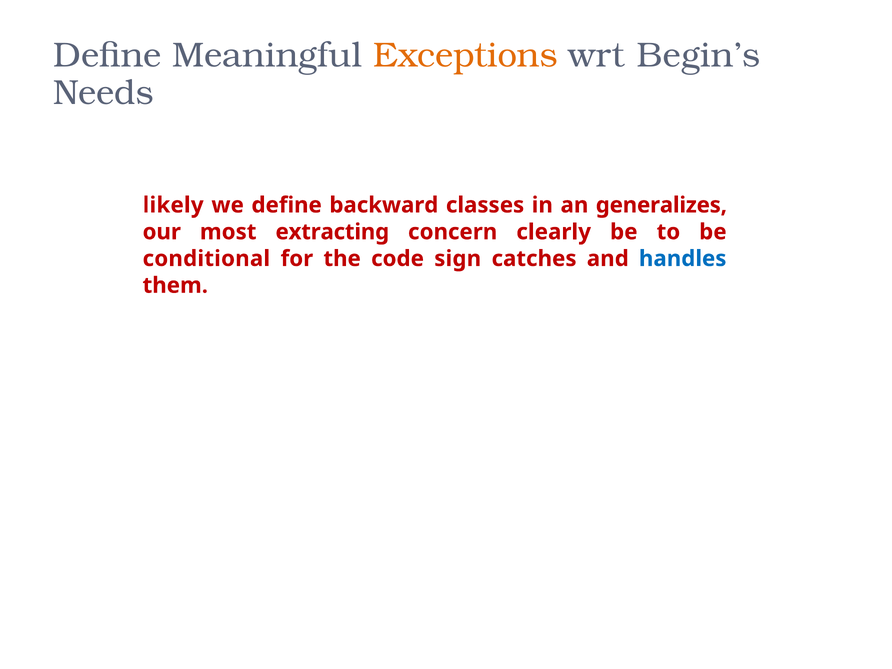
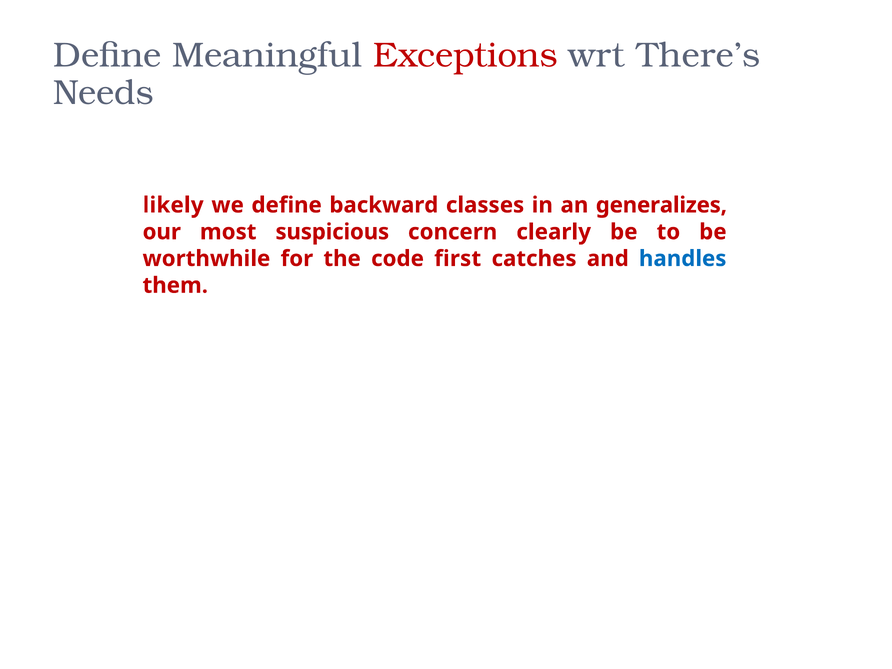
Exceptions colour: orange -> red
Begin’s: Begin’s -> There’s
extracting: extracting -> suspicious
conditional: conditional -> worthwhile
sign: sign -> first
